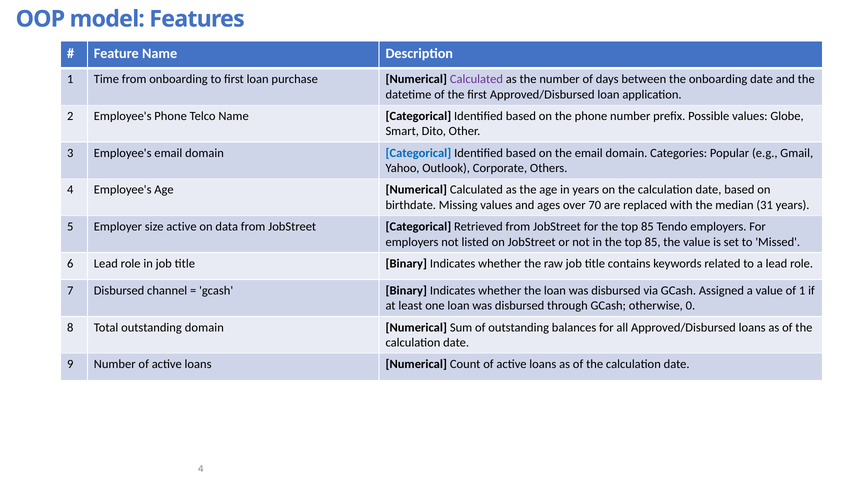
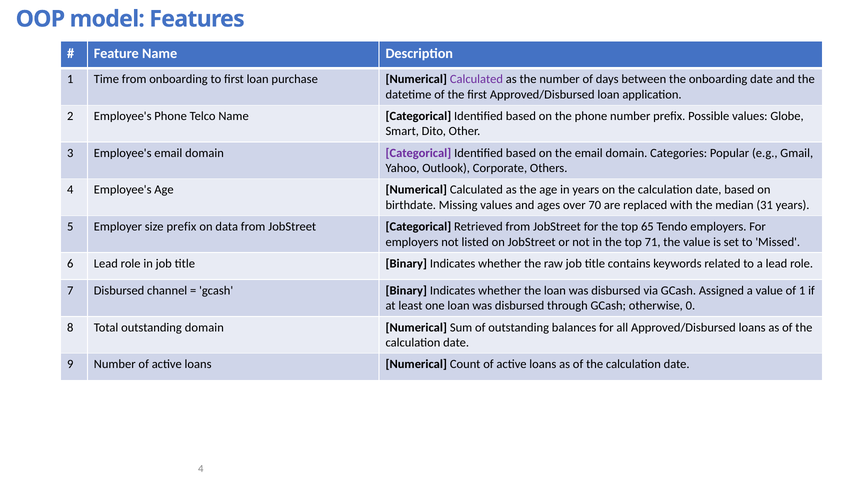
Categorical at (418, 153) colour: blue -> purple
size active: active -> prefix
for the top 85: 85 -> 65
in the top 85: 85 -> 71
